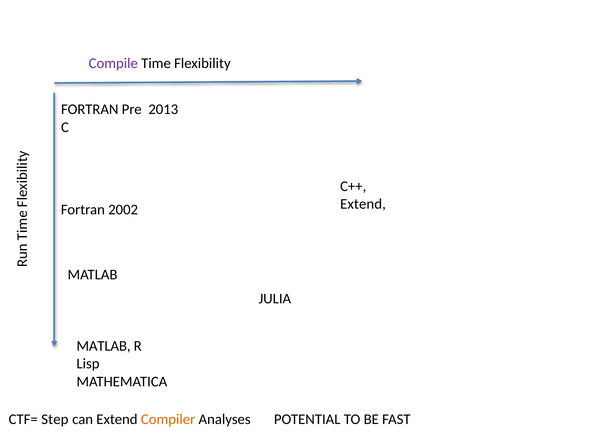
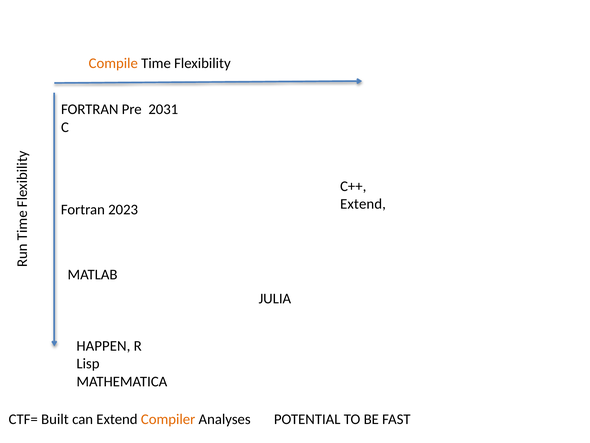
Compile colour: purple -> orange
2013: 2013 -> 2031
2002: 2002 -> 2023
MATLAB at (103, 346): MATLAB -> HAPPEN
Step: Step -> Built
